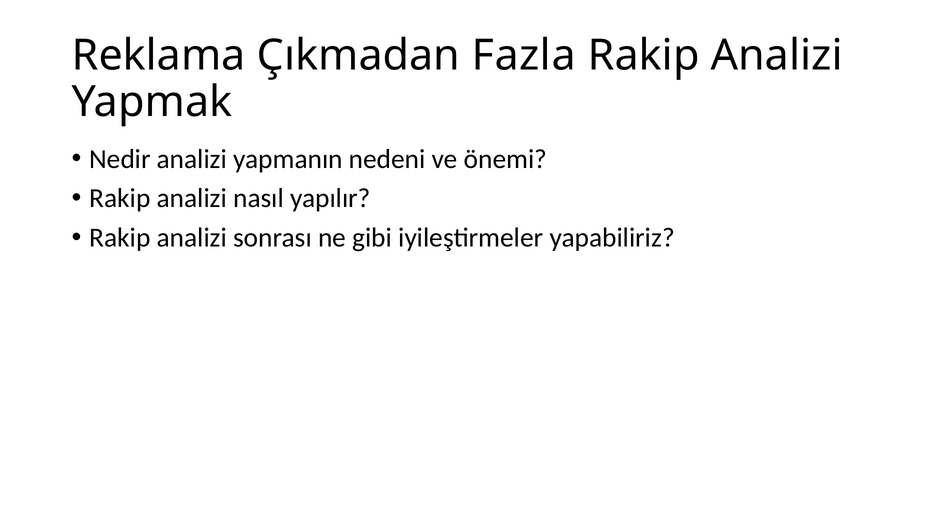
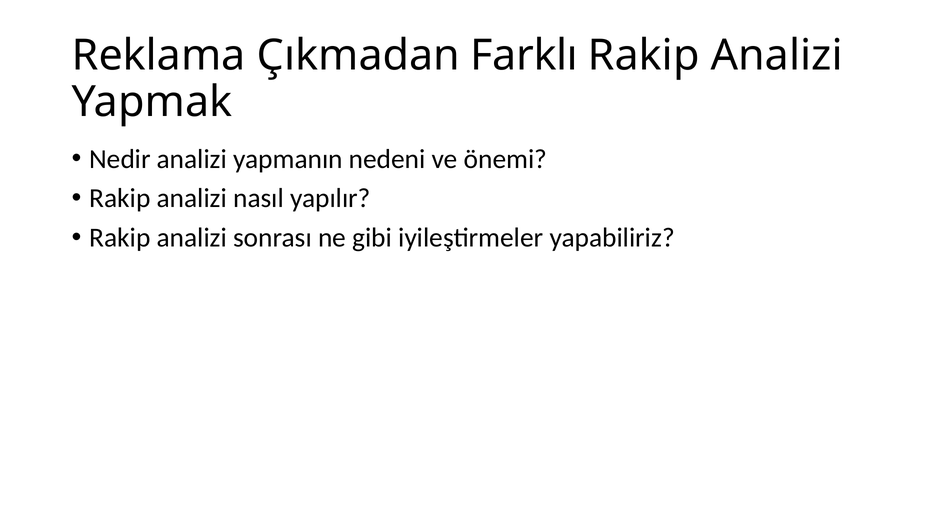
Fazla: Fazla -> Farklı
